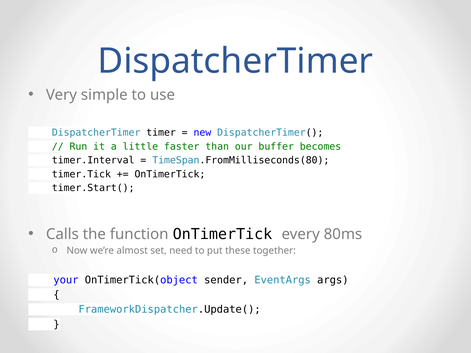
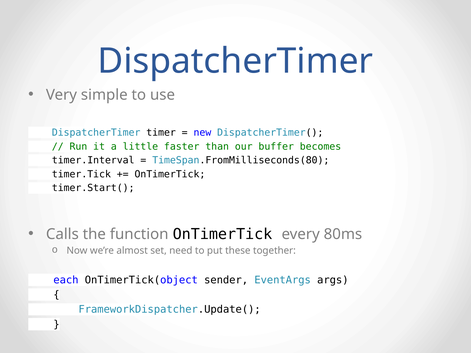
your: your -> each
